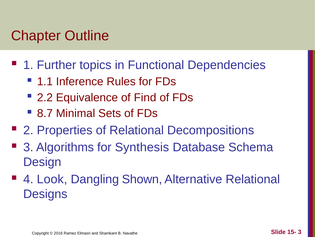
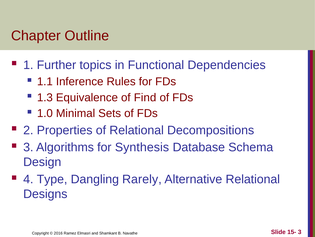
2.2: 2.2 -> 1.3
8.7: 8.7 -> 1.0
Look: Look -> Type
Shown: Shown -> Rarely
